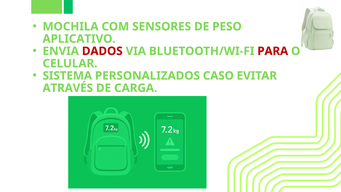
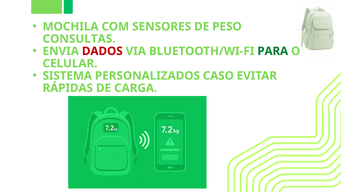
APLICATIVO: APLICATIVO -> CONSULTAS
PARA colour: red -> green
ATRAVÉS: ATRAVÉS -> RÁPIDAS
